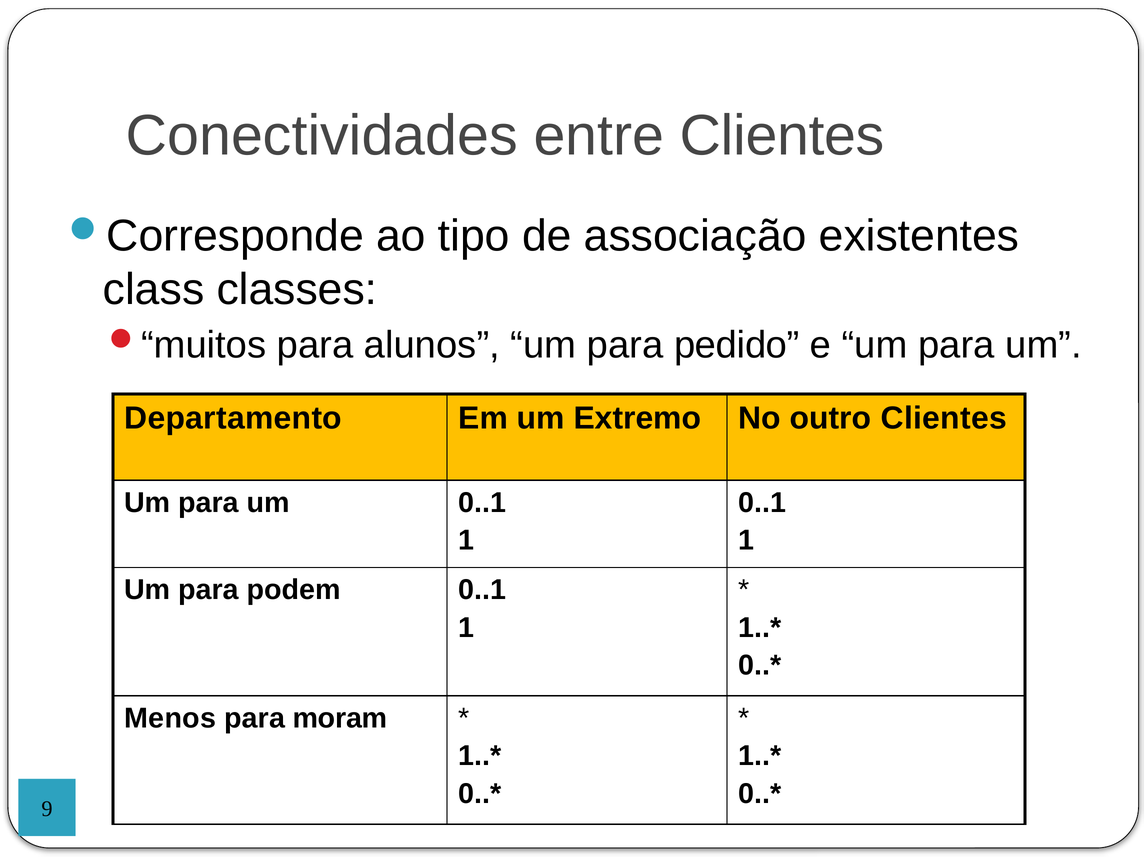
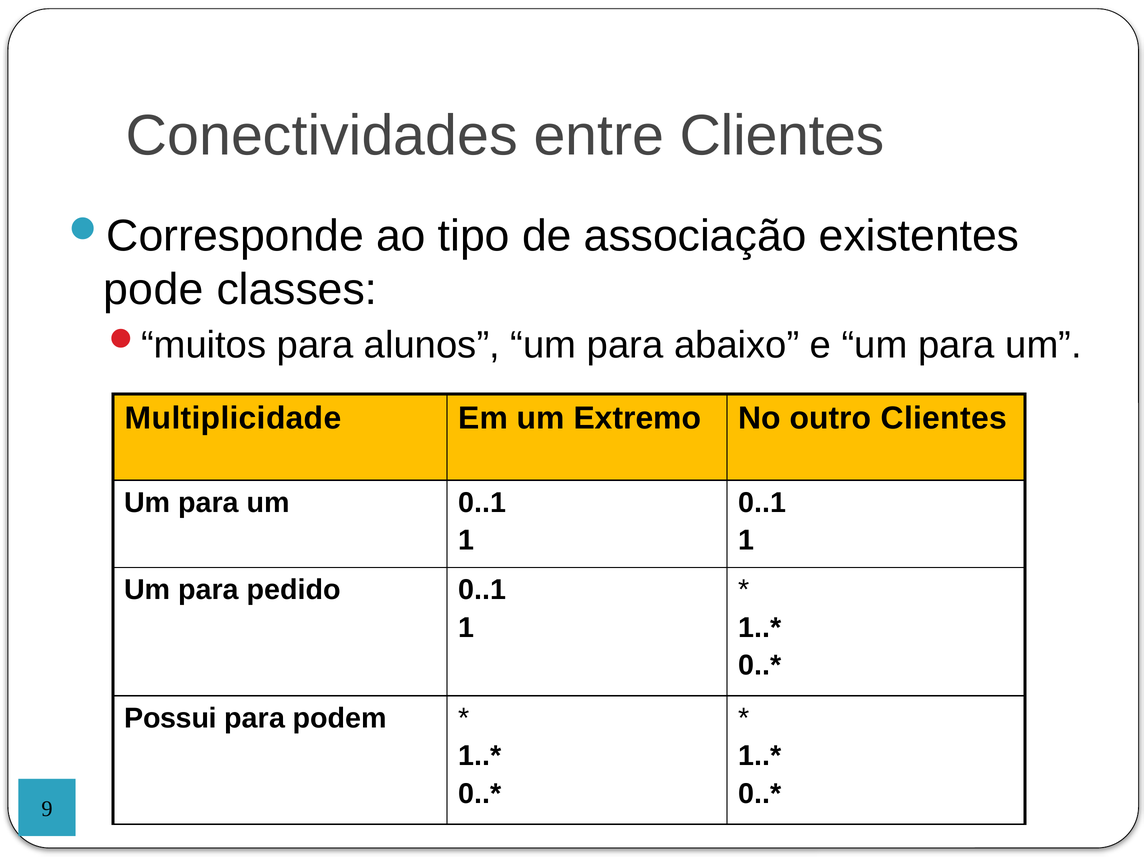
class: class -> pode
pedido: pedido -> abaixo
Departamento: Departamento -> Multiplicidade
podem: podem -> pedido
Menos: Menos -> Possui
moram: moram -> podem
